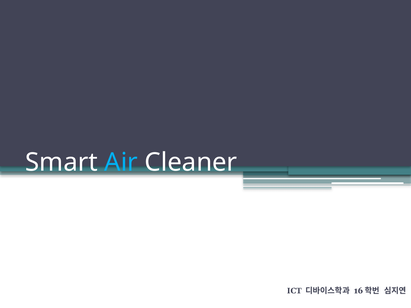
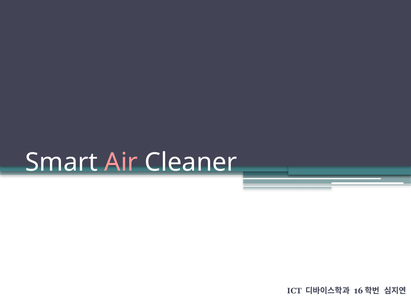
Air colour: light blue -> pink
